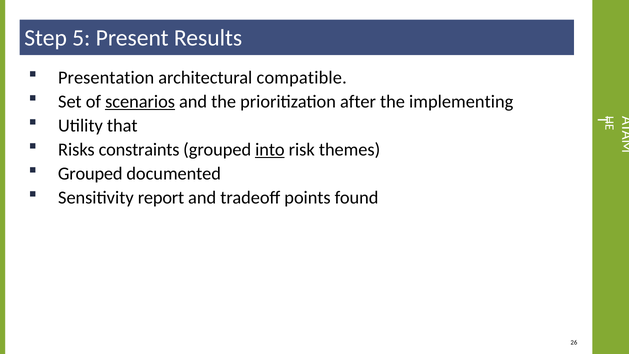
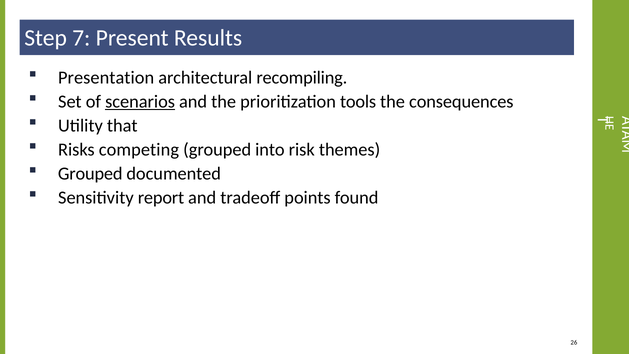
5: 5 -> 7
compatible: compatible -> recompiling
after: after -> tools
implementing: implementing -> consequences
constraints: constraints -> competing
into underline: present -> none
